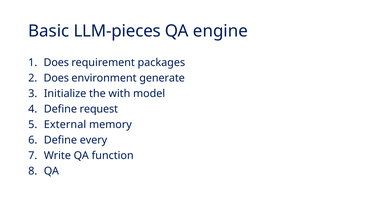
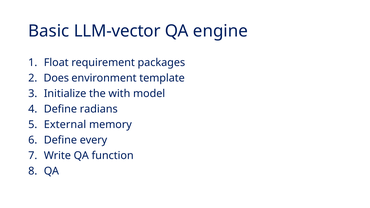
LLM-pieces: LLM-pieces -> LLM-vector
Does at (56, 63): Does -> Float
generate: generate -> template
request: request -> radians
